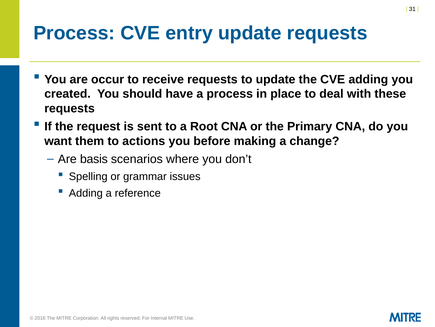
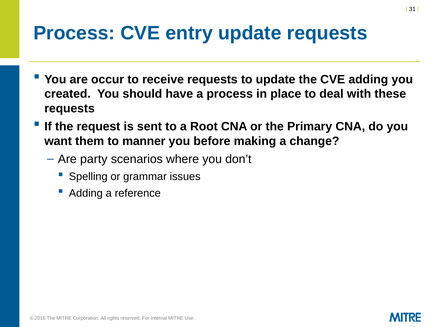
actions: actions -> manner
basis: basis -> party
